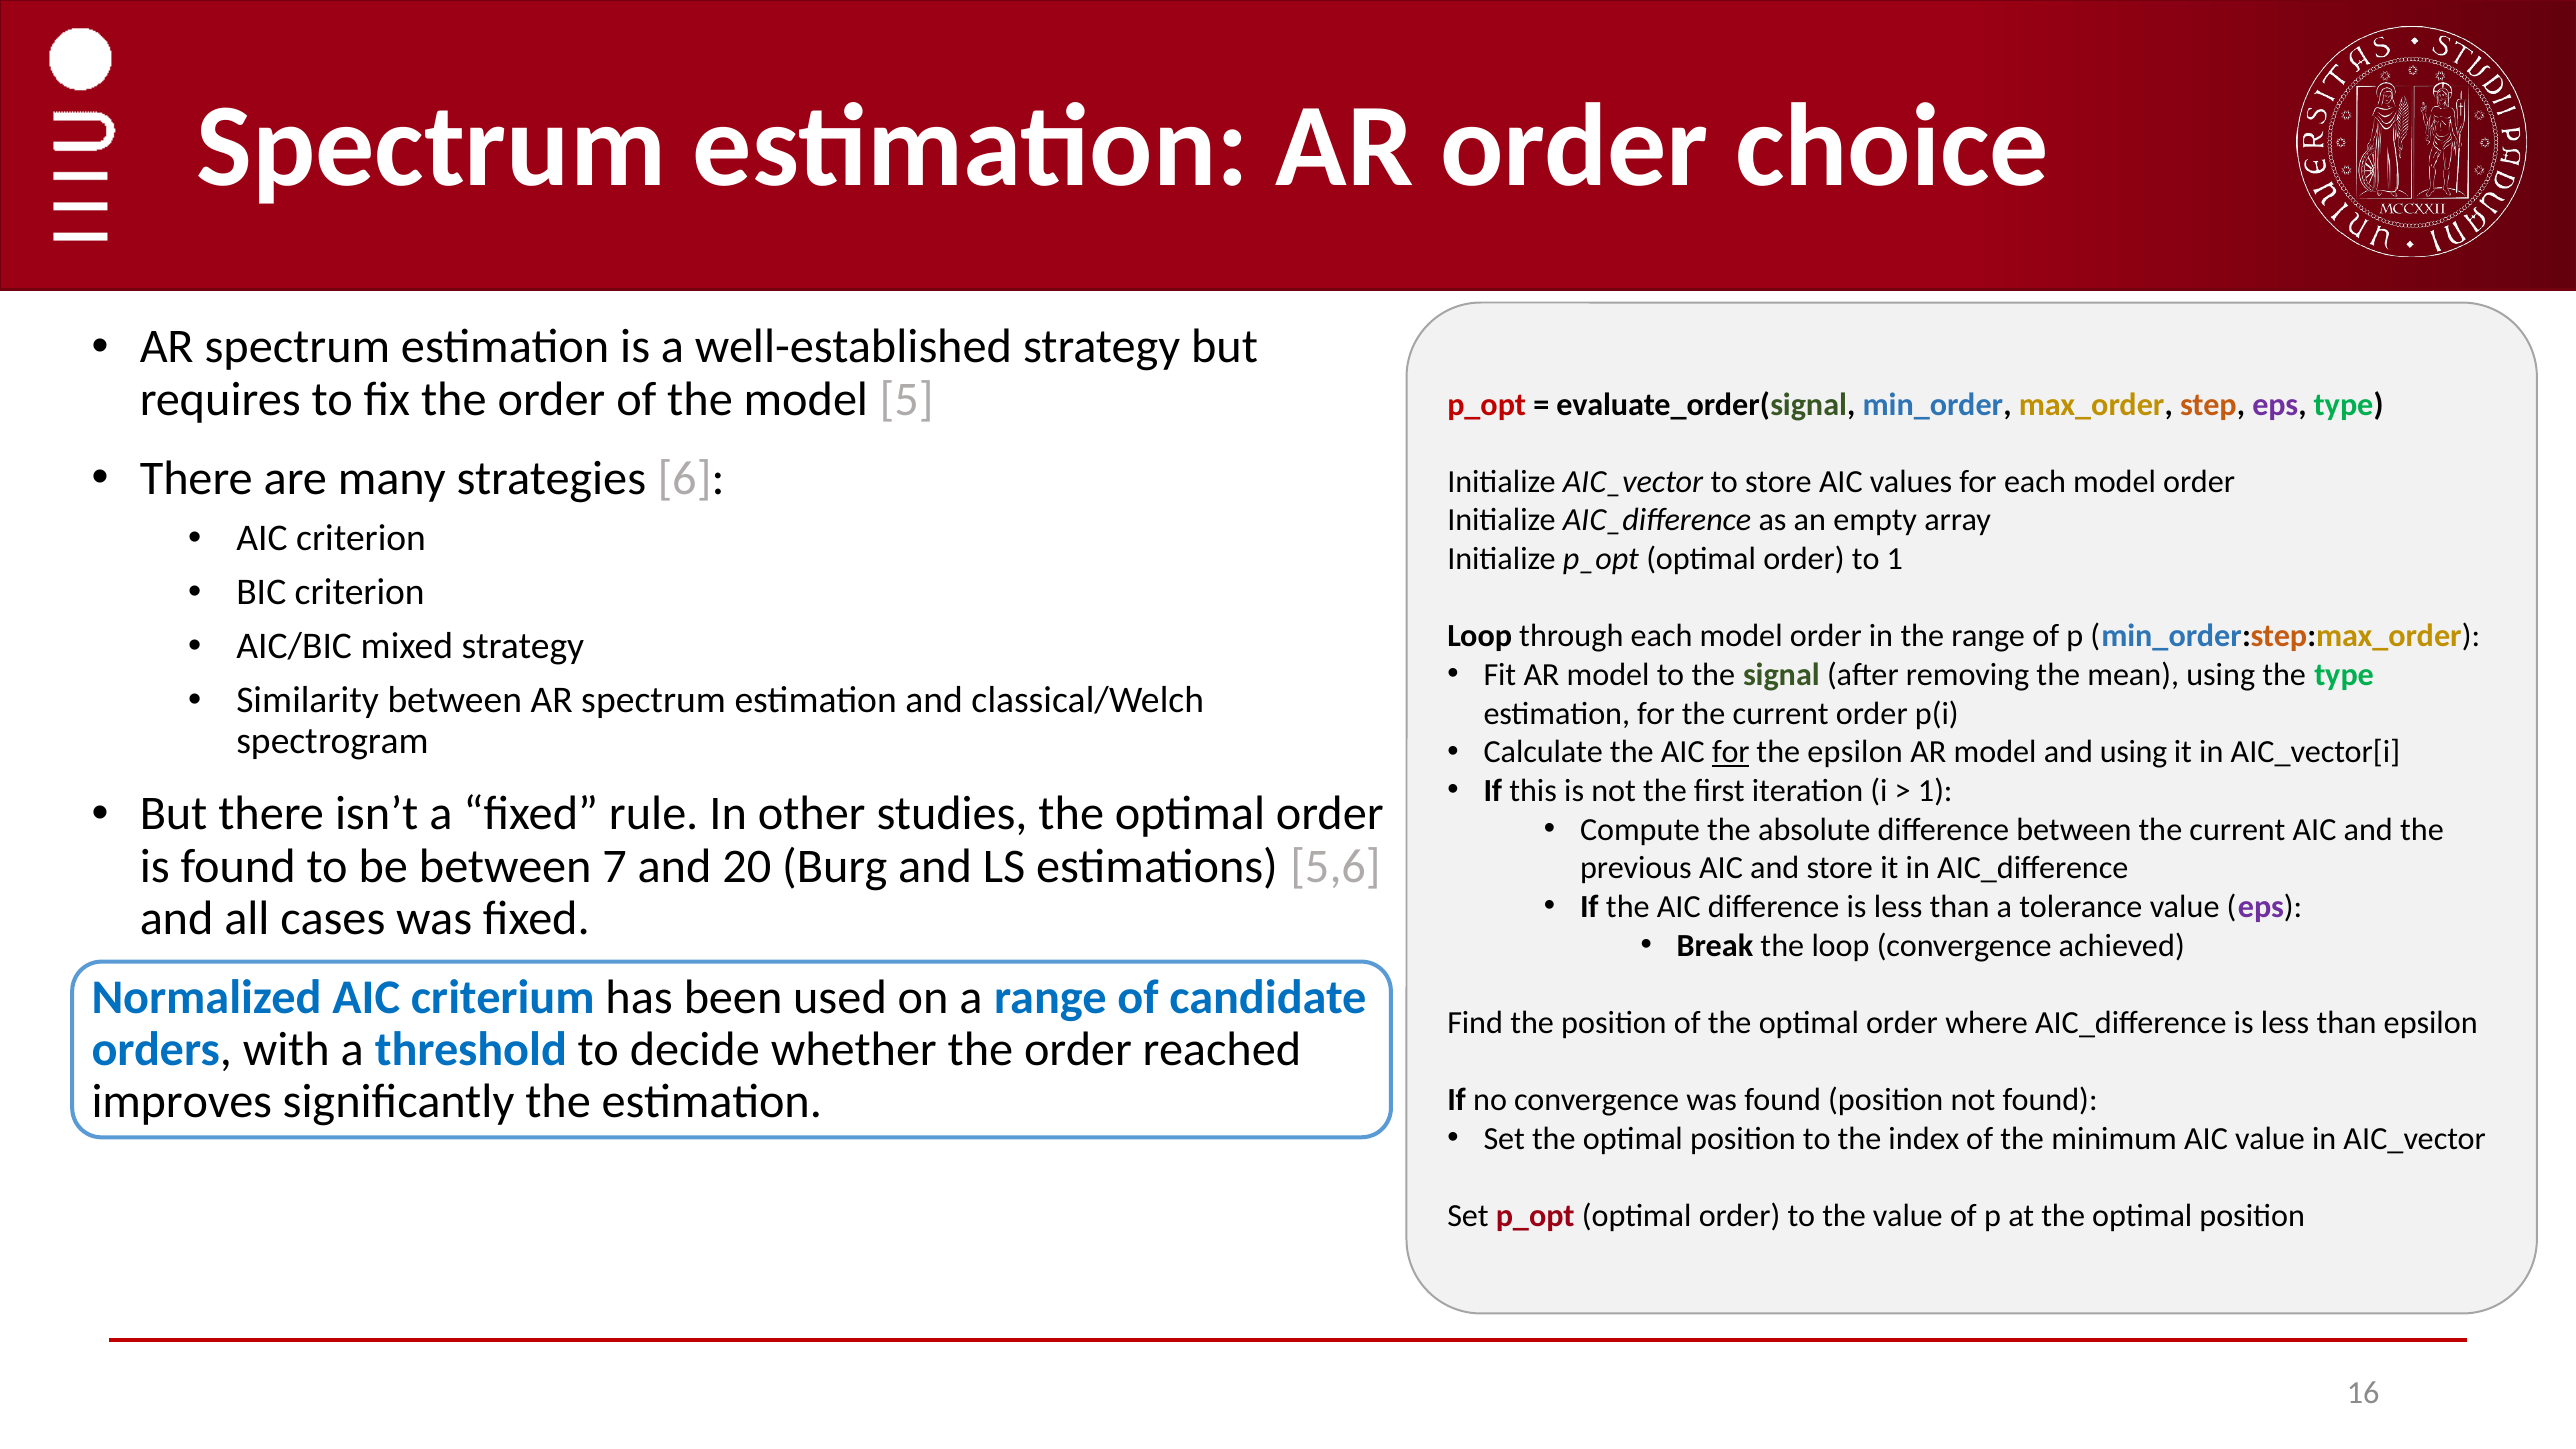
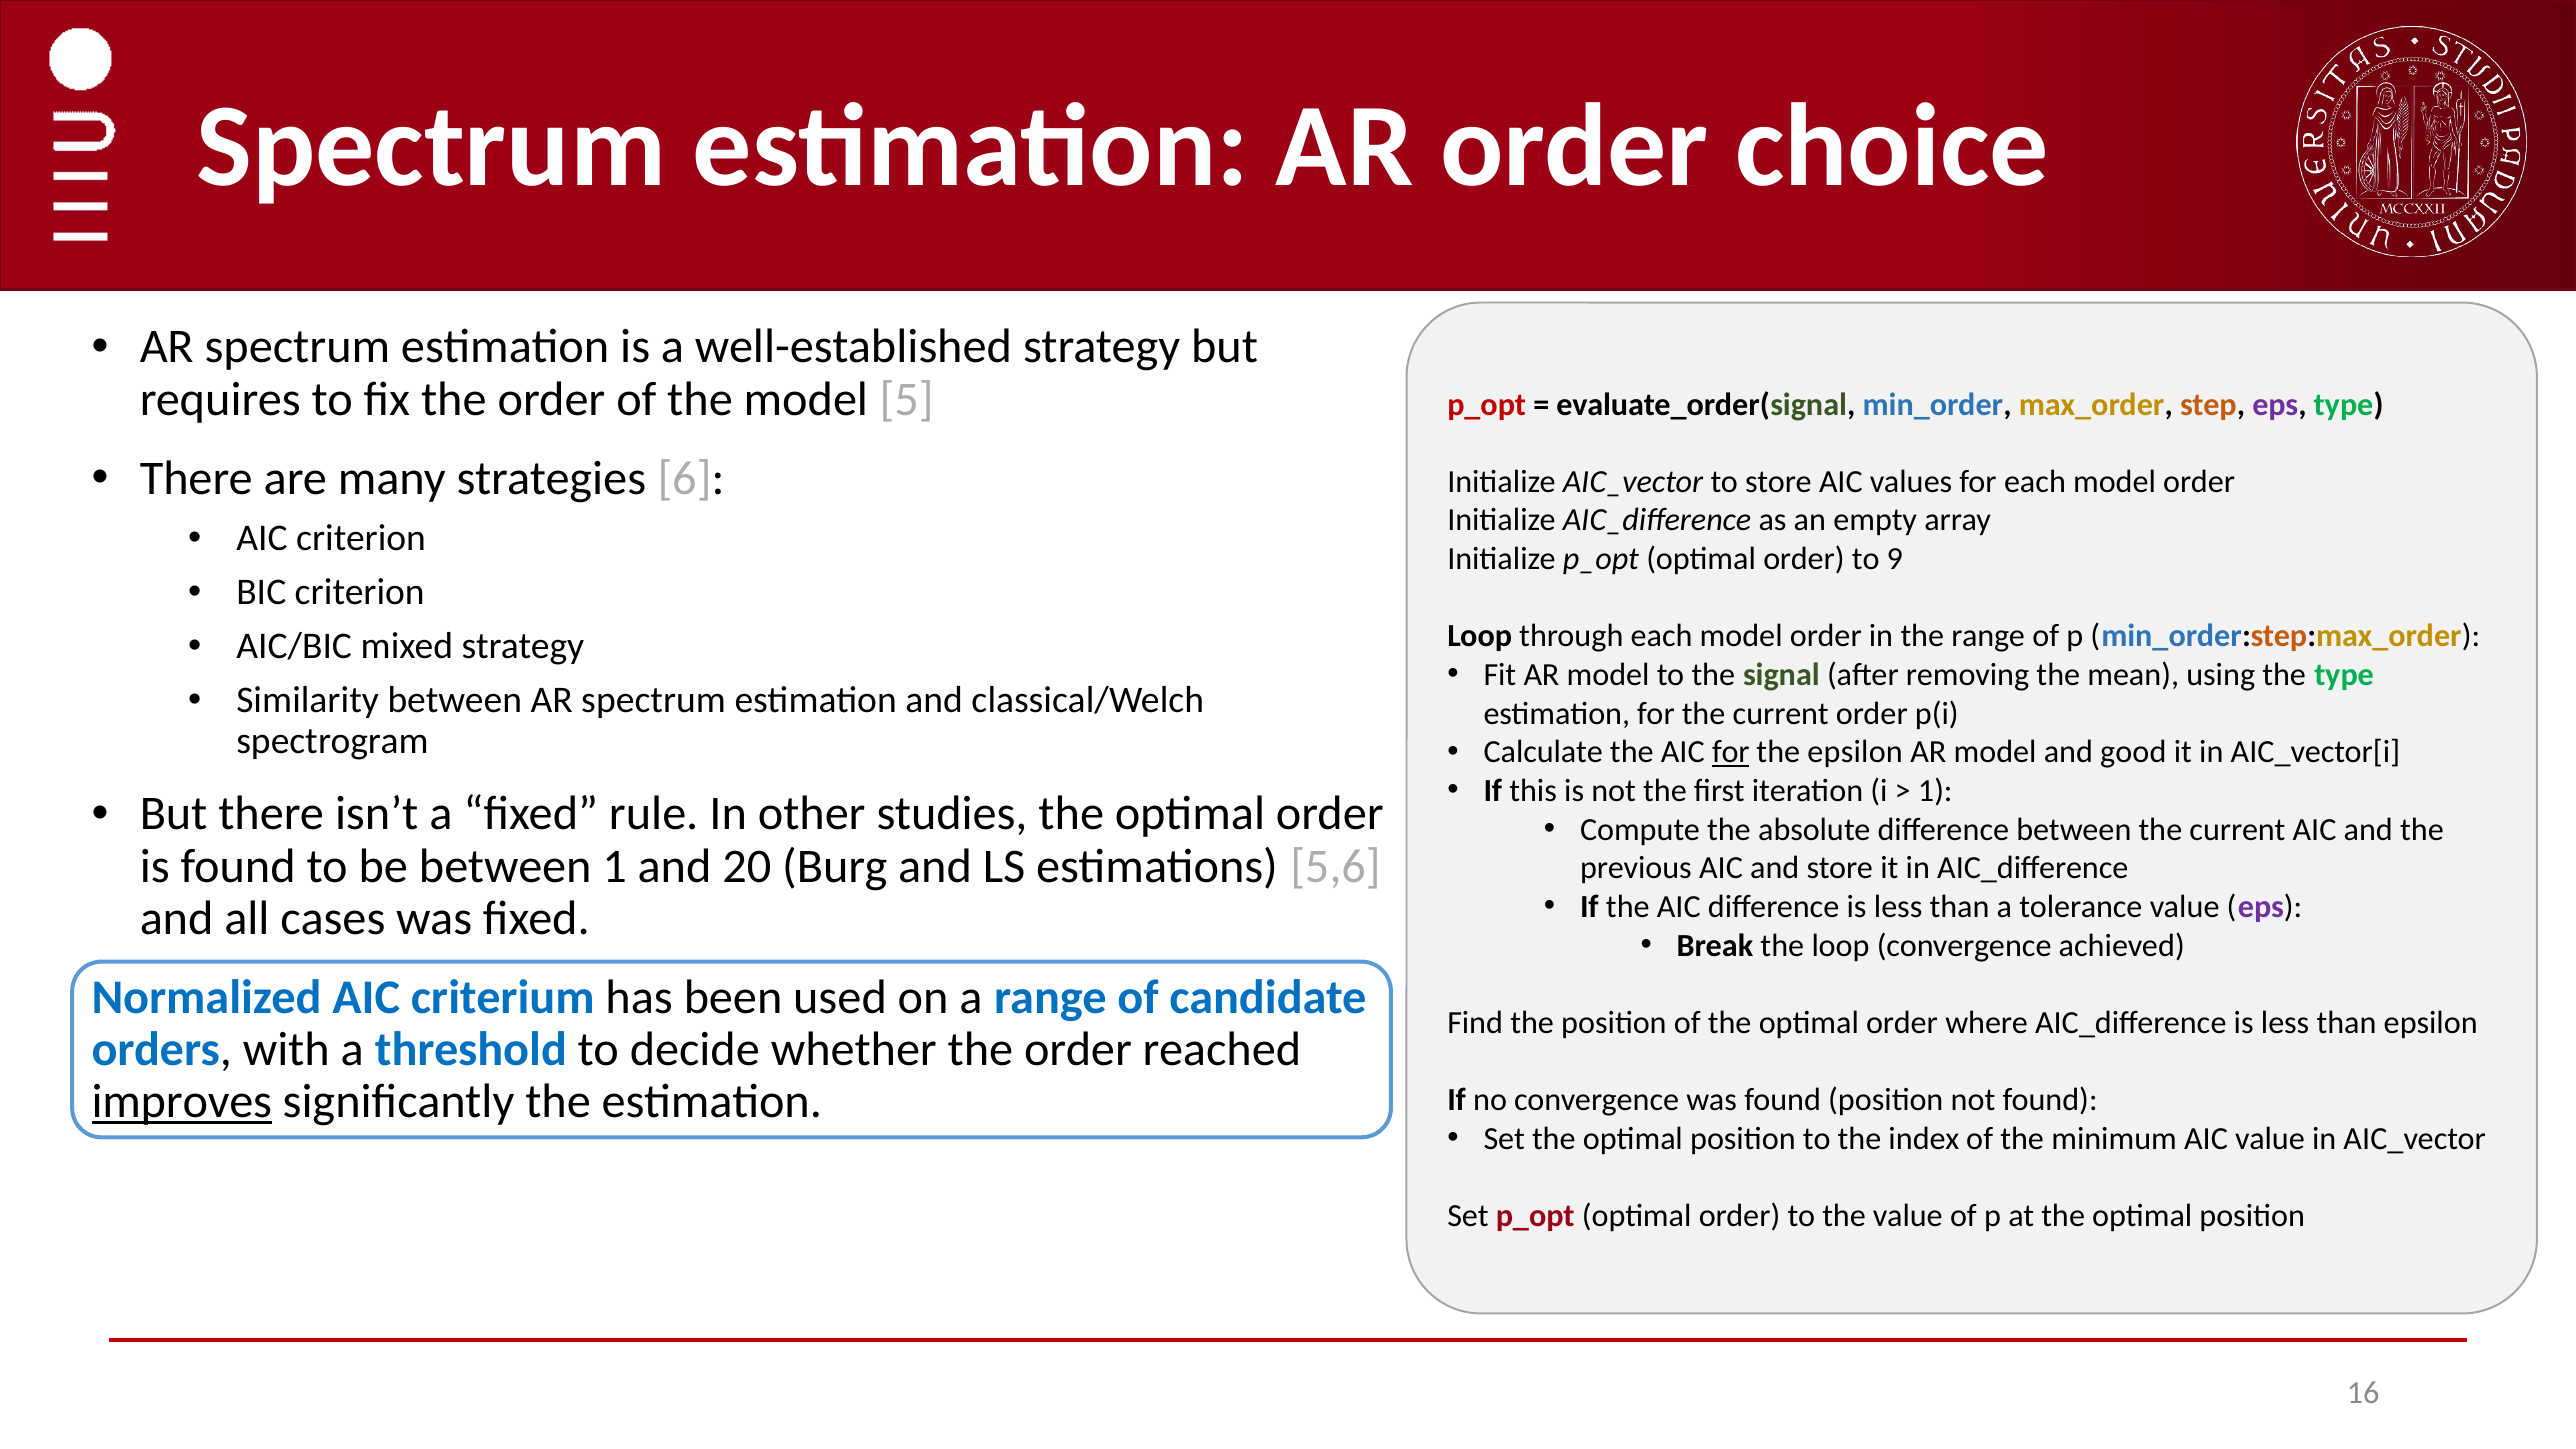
to 1: 1 -> 9
and using: using -> good
between 7: 7 -> 1
improves underline: none -> present
